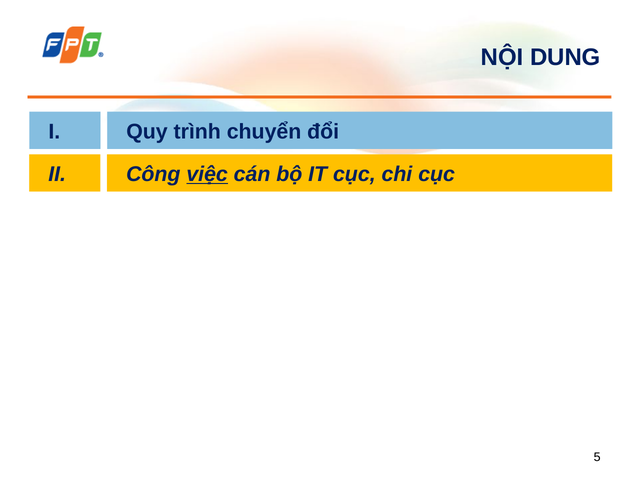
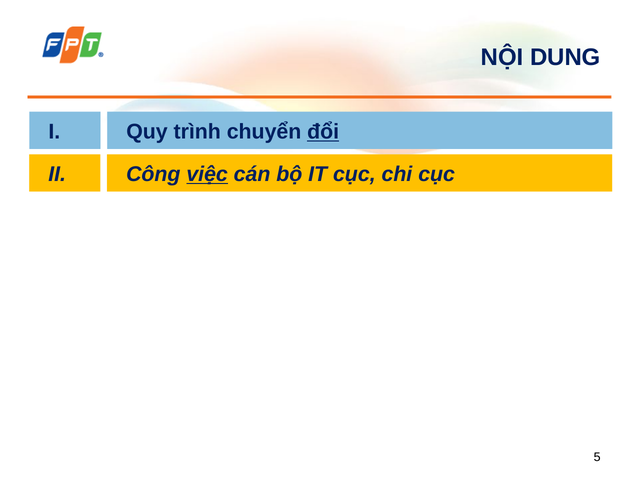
đổi underline: none -> present
